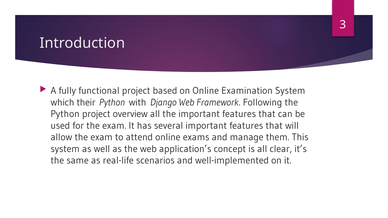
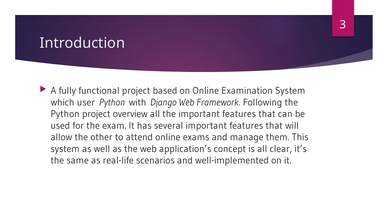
their: their -> user
allow the exam: exam -> other
